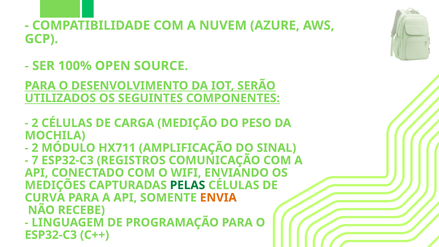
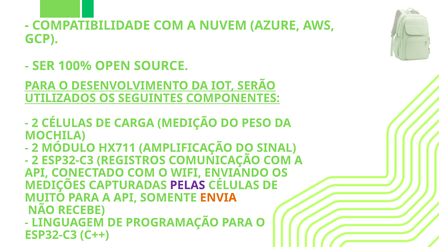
7 at (35, 160): 7 -> 2
PELAS colour: green -> purple
CURVA: CURVA -> MUITO
